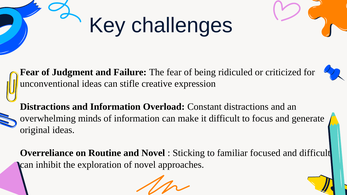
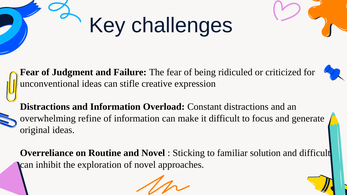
minds: minds -> refine
focused: focused -> solution
